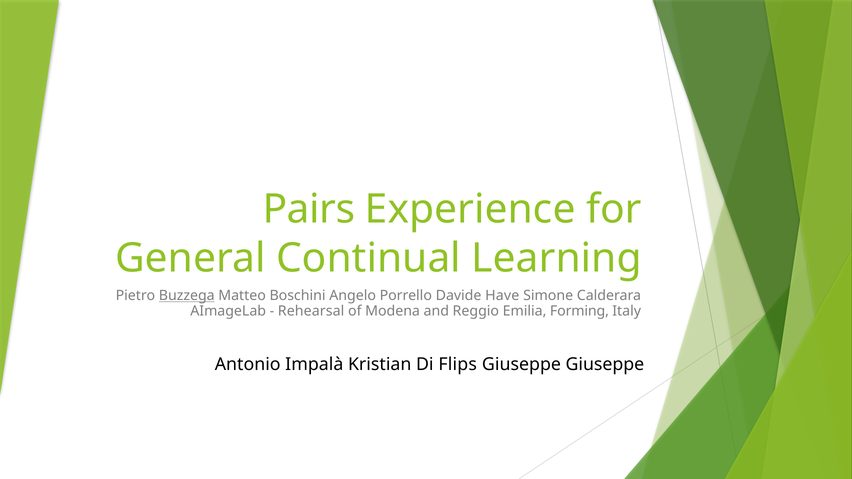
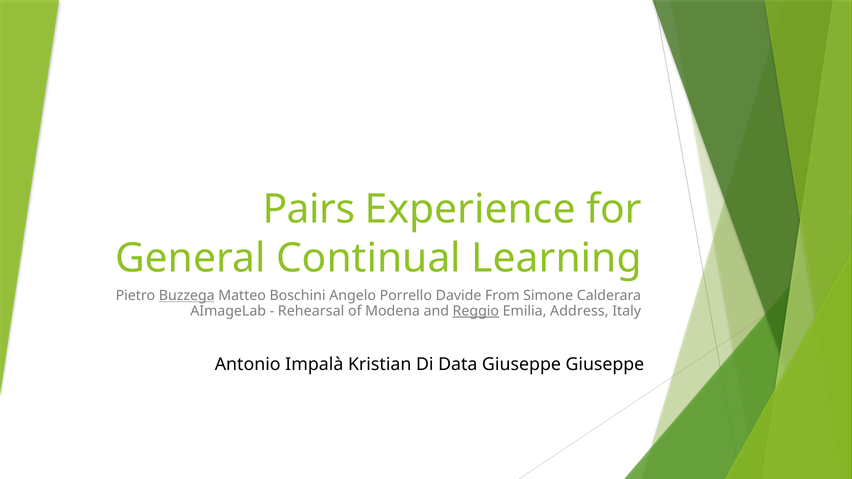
Have: Have -> From
Reggio underline: none -> present
Forming: Forming -> Address
Flips: Flips -> Data
